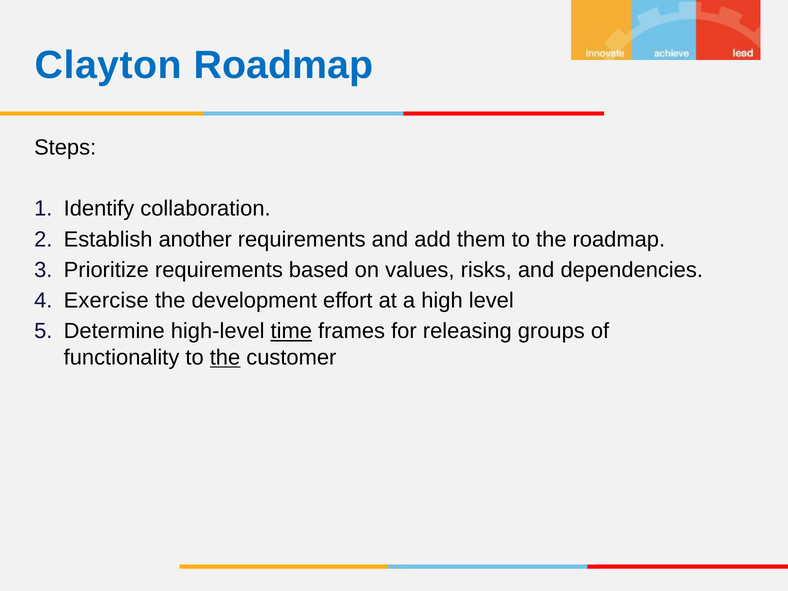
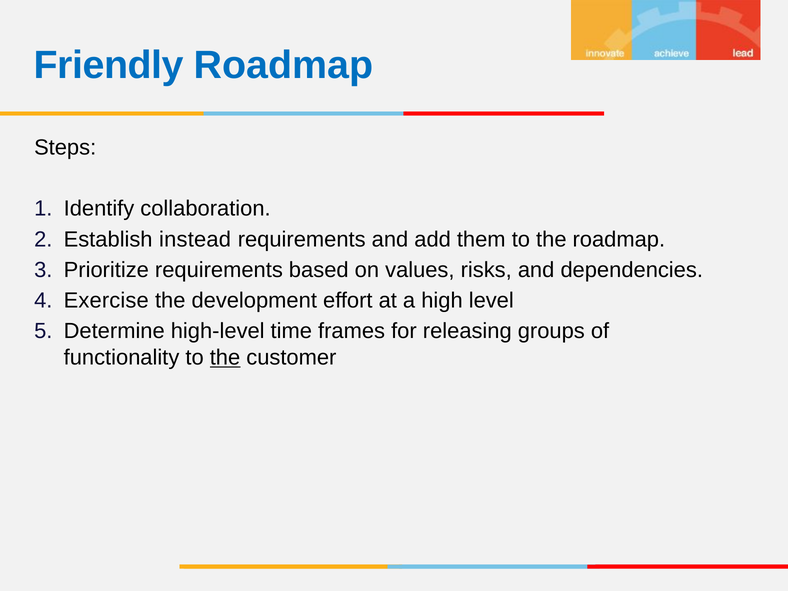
Clayton: Clayton -> Friendly
another: another -> instead
time underline: present -> none
